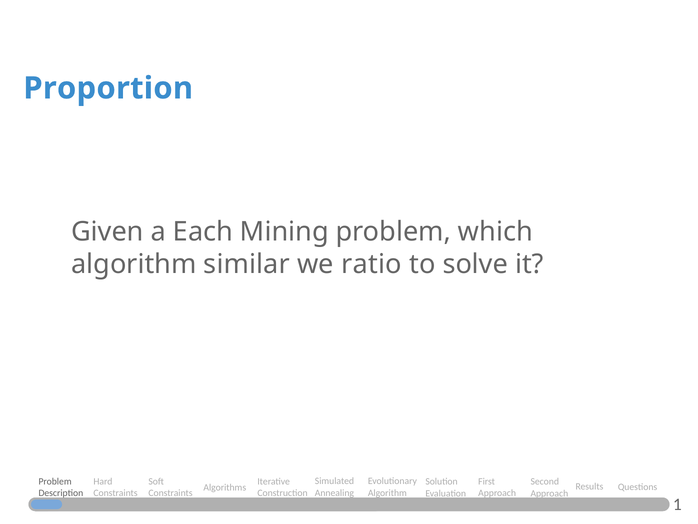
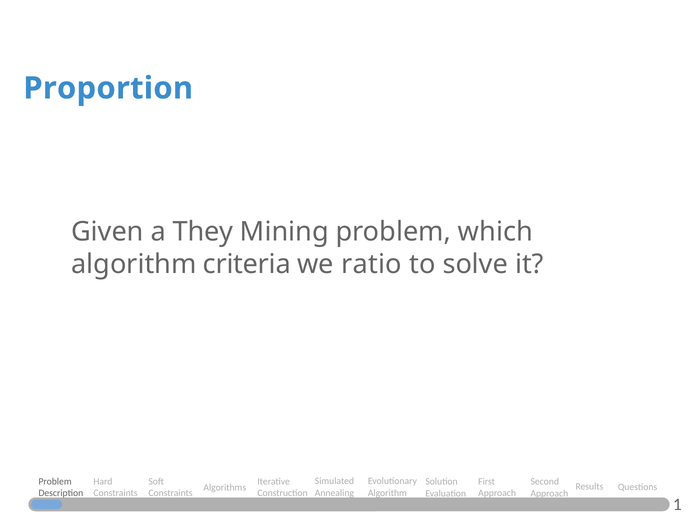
Each: Each -> They
similar: similar -> criteria
